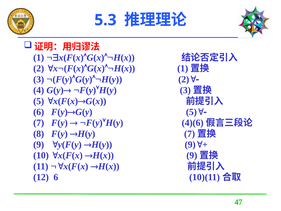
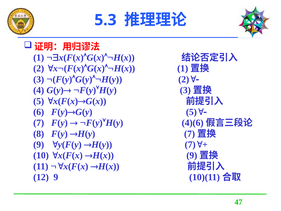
9 at (190, 144): 9 -> 7
12 6: 6 -> 9
